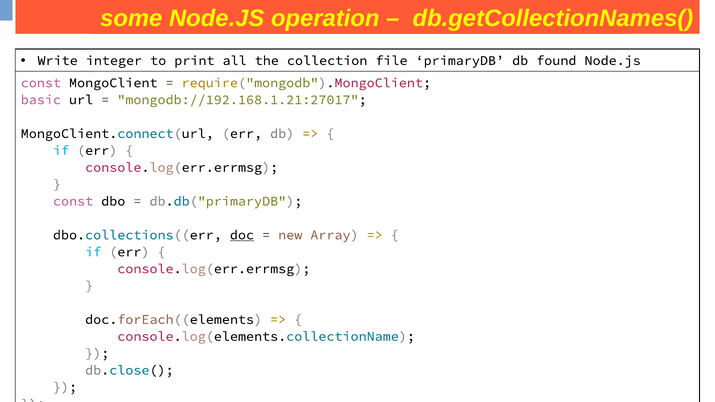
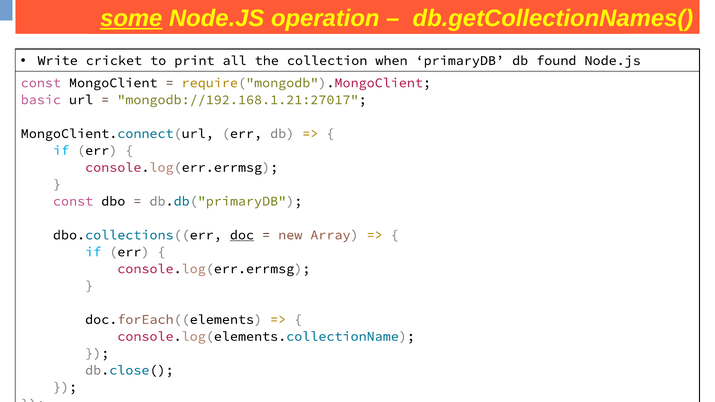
some at (131, 19) underline: none -> present
integer: integer -> cricket
file: file -> when
